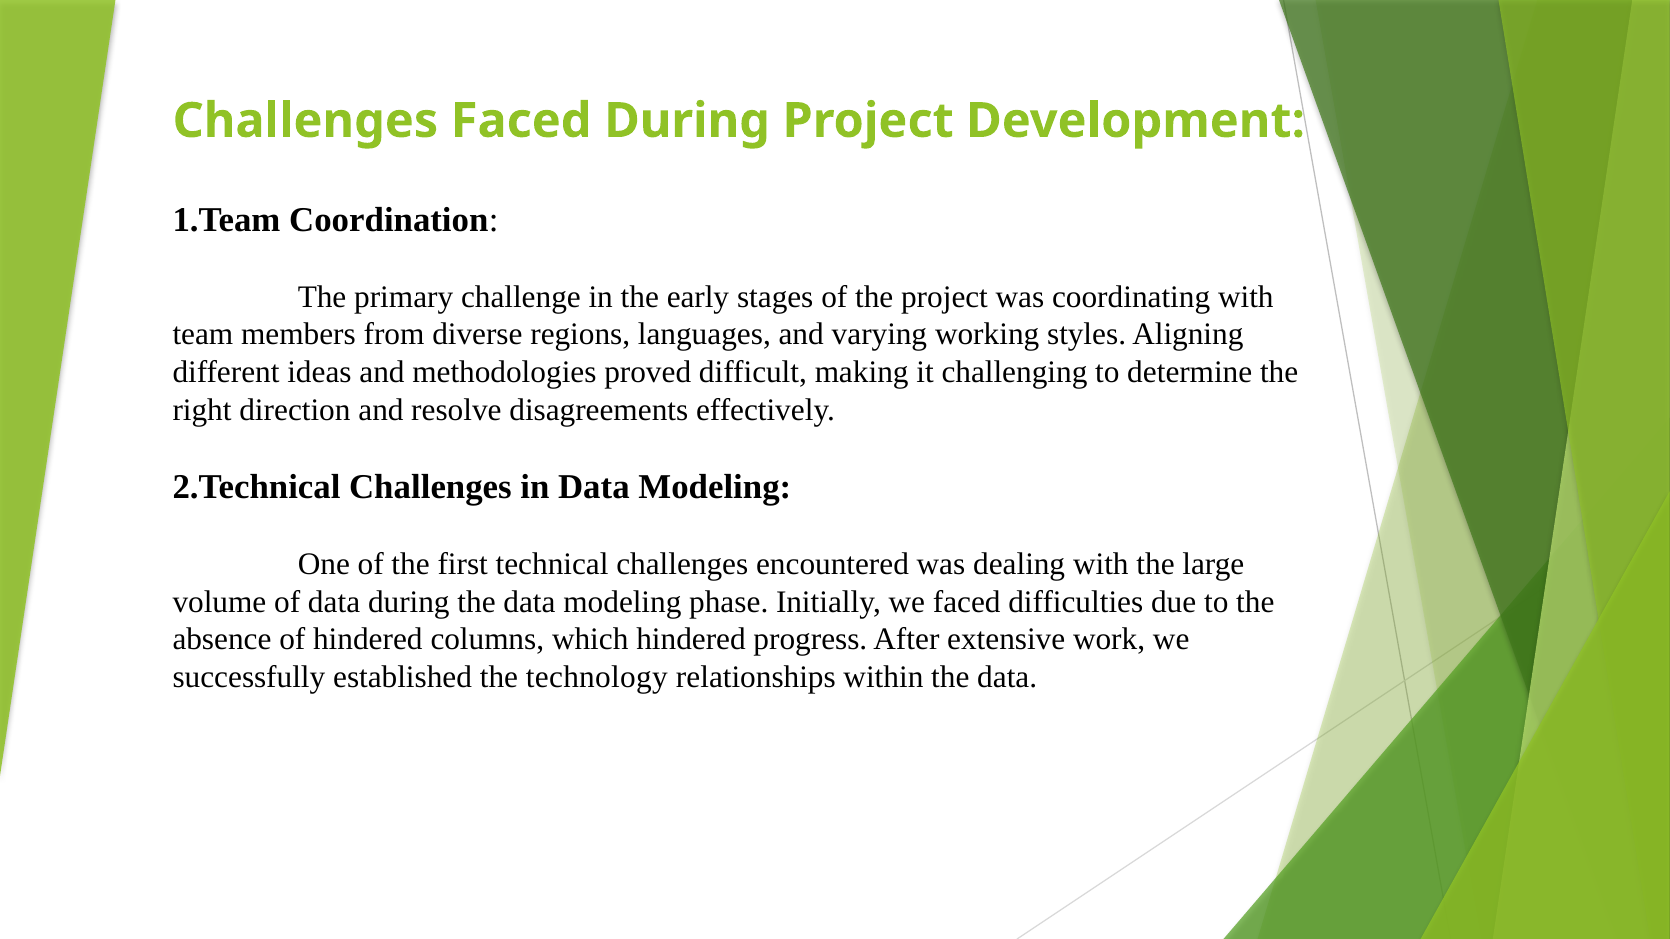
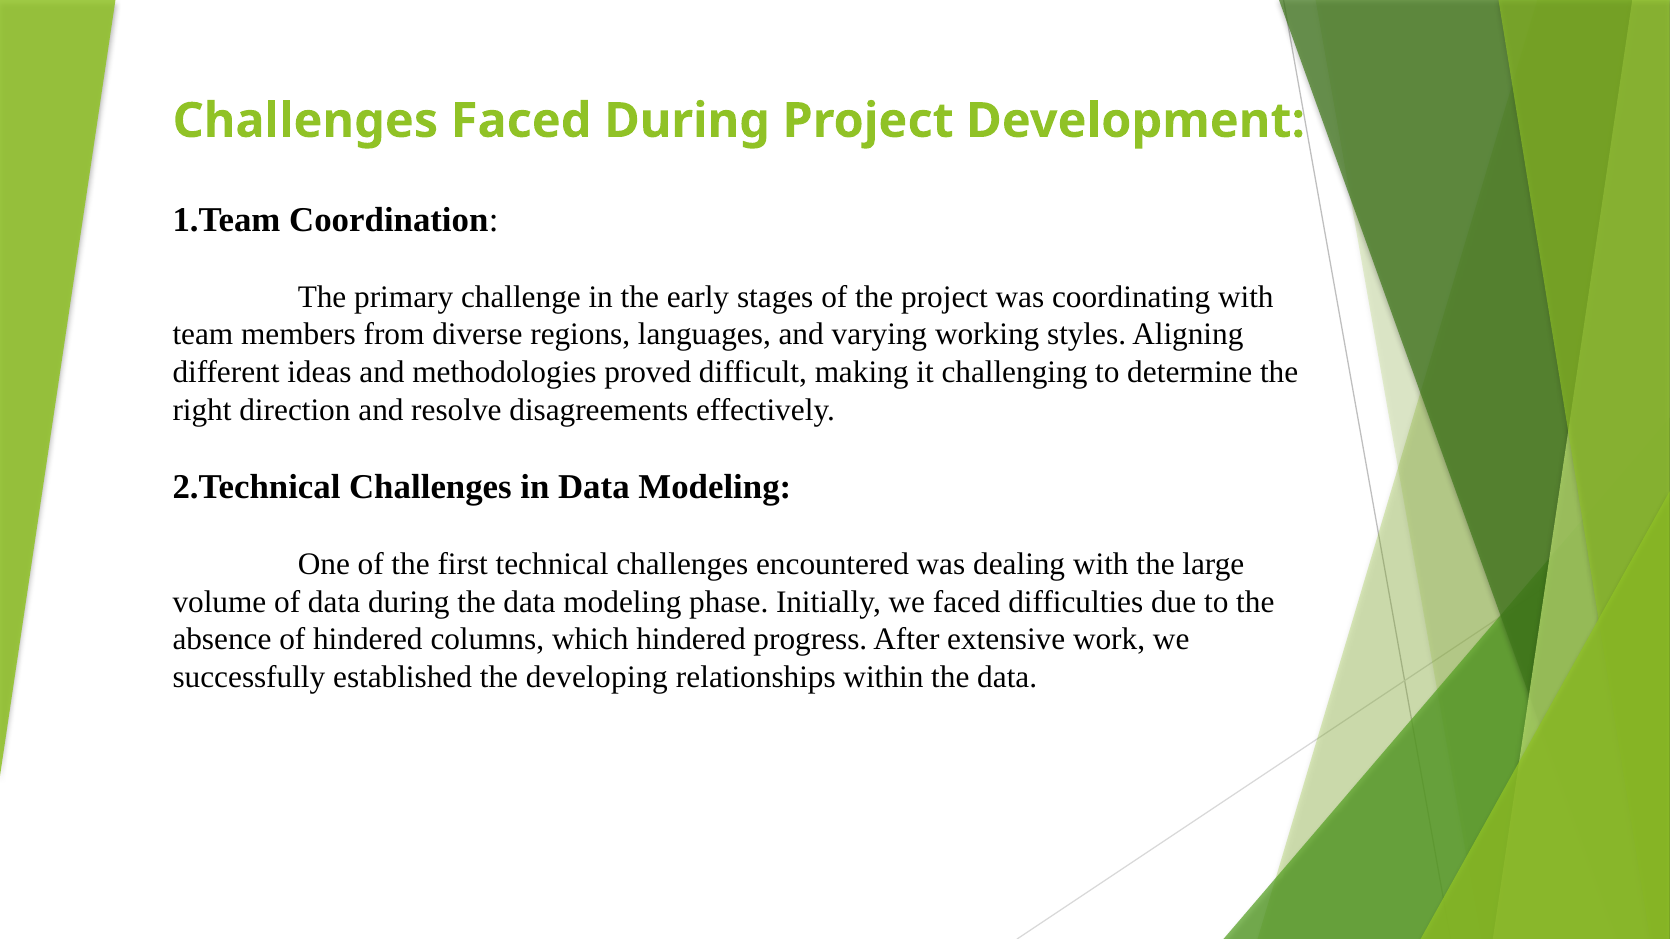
technology: technology -> developing
